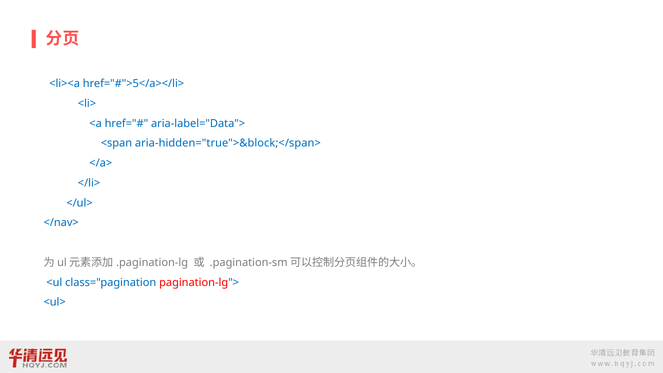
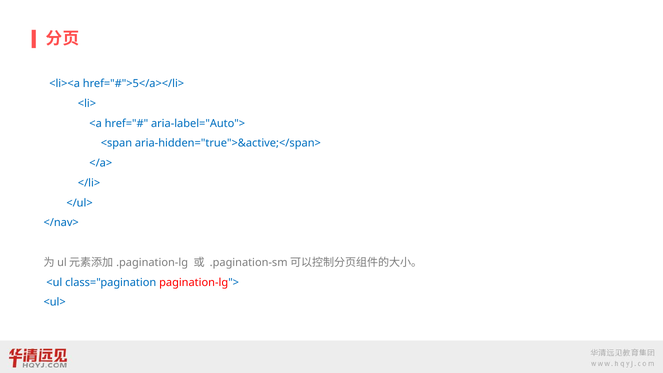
aria-label="Data">: aria-label="Data"> -> aria-label="Auto">
aria-hidden="true">&block;</span>: aria-hidden="true">&block;</span> -> aria-hidden="true">&active;</span>
